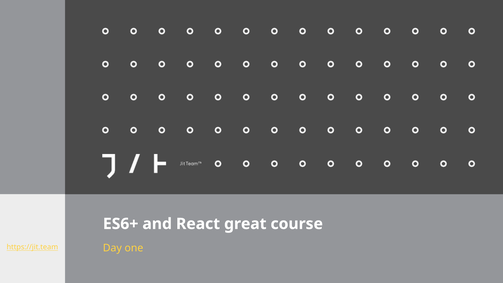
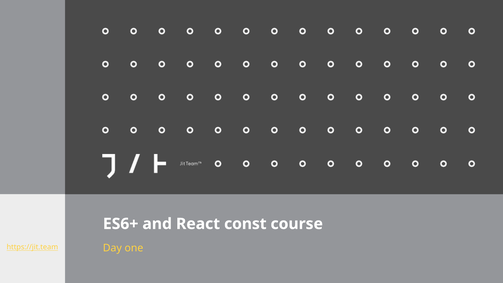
great: great -> const
